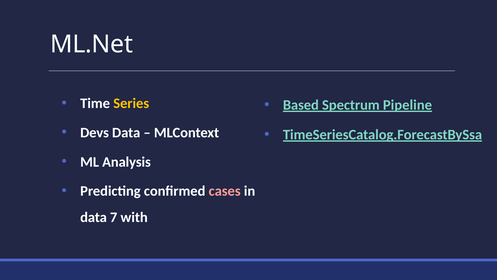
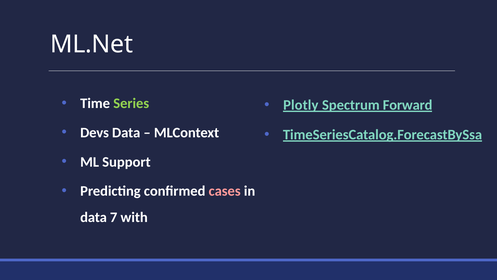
Series colour: yellow -> light green
Based: Based -> Plotly
Pipeline: Pipeline -> Forward
Analysis: Analysis -> Support
